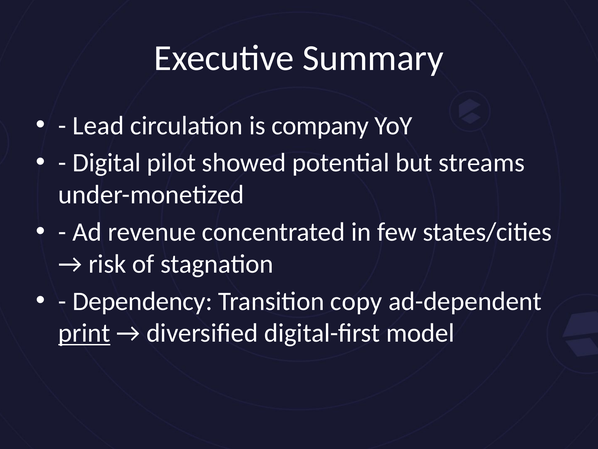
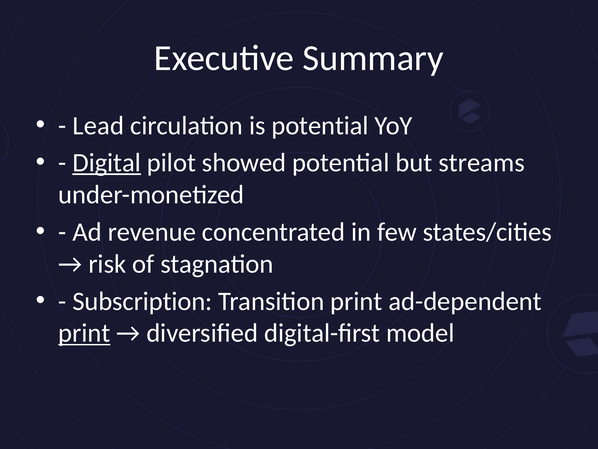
is company: company -> potential
Digital underline: none -> present
Dependency: Dependency -> Subscription
Transition copy: copy -> print
